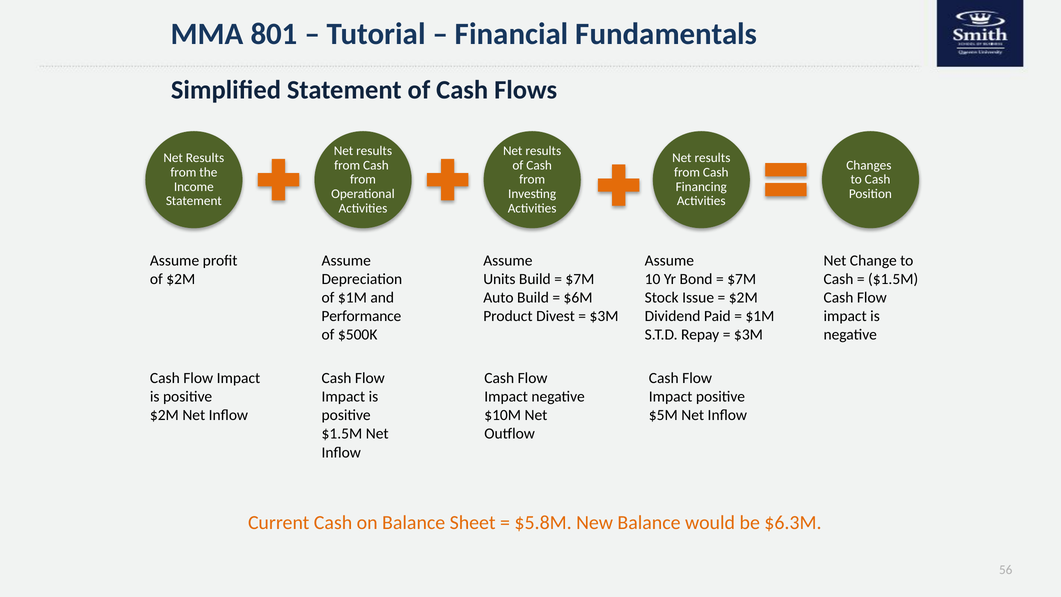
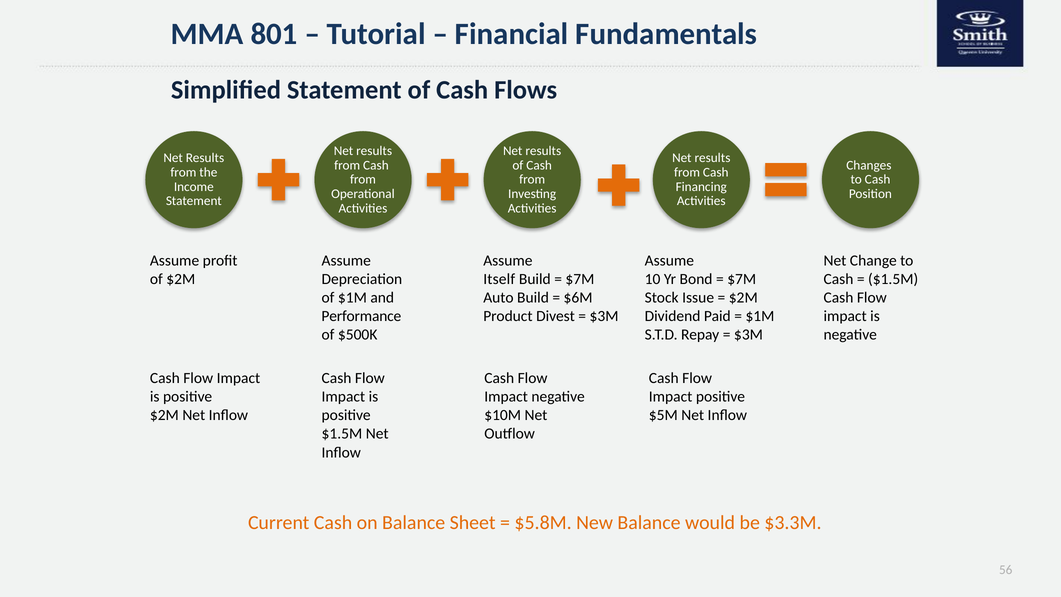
Units: Units -> Itself
$6.3M: $6.3M -> $3.3M
